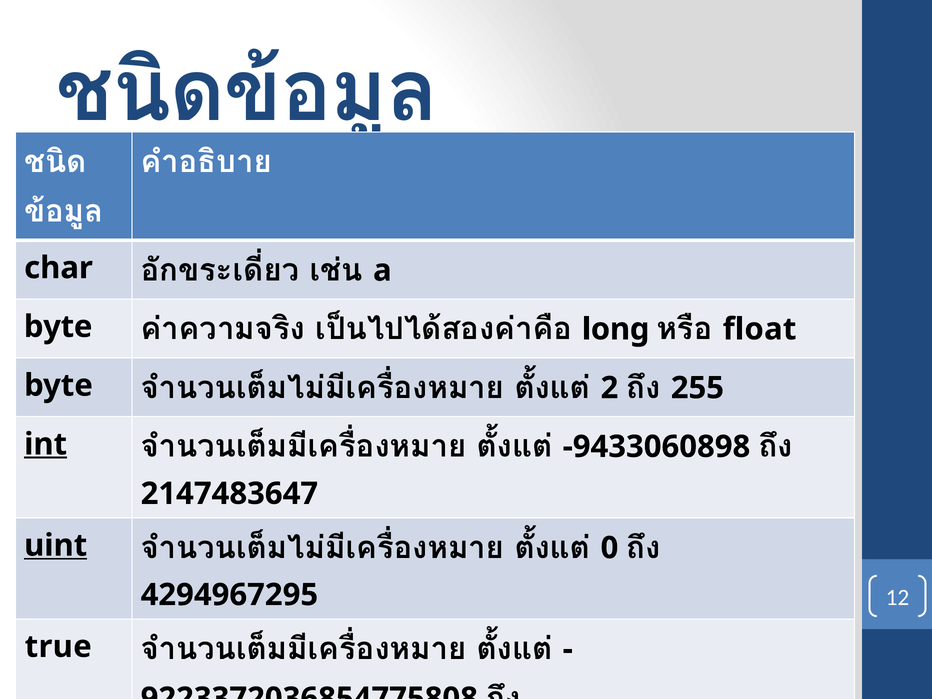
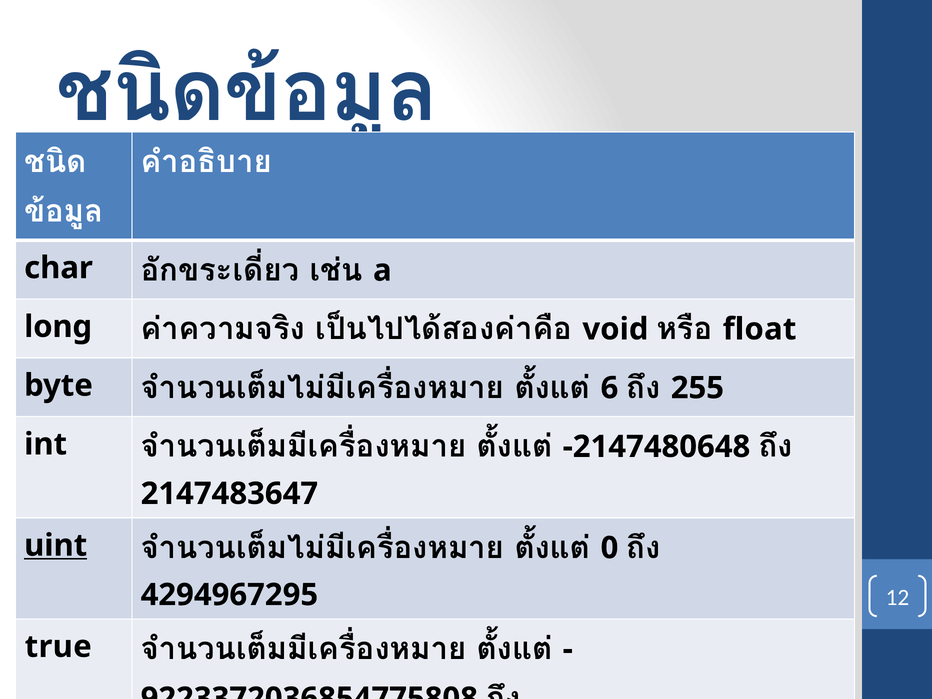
byte at (58, 327): byte -> long
long: long -> void
2: 2 -> 6
int underline: present -> none
-9433060898: -9433060898 -> -2147480648
